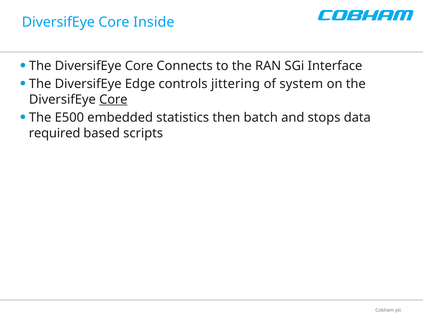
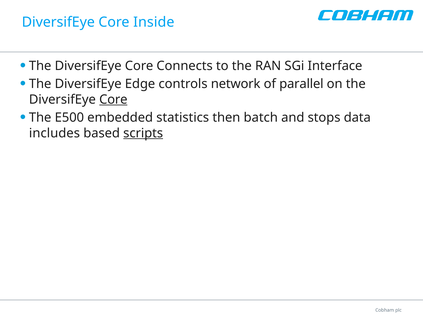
jittering: jittering -> network
system: system -> parallel
required: required -> includes
scripts underline: none -> present
